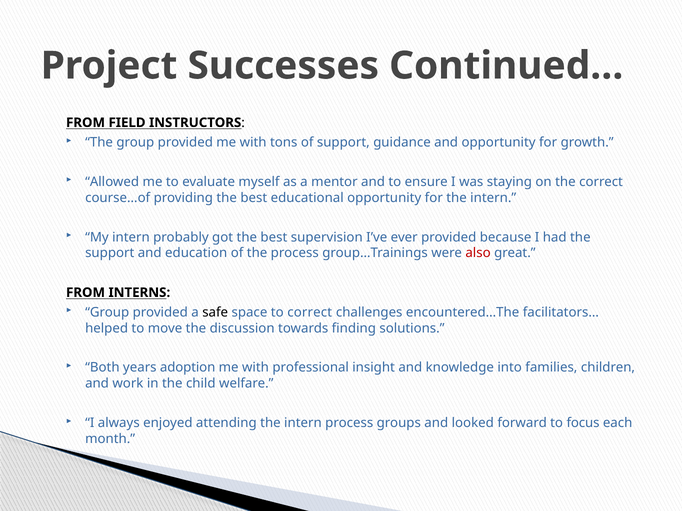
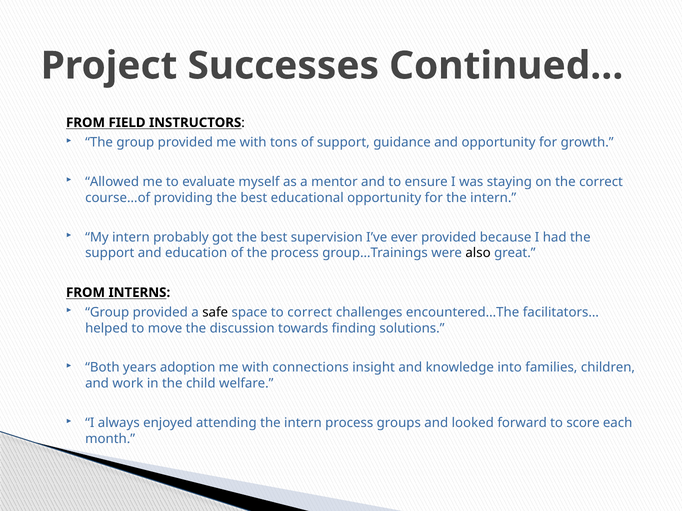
also colour: red -> black
professional: professional -> connections
focus: focus -> score
